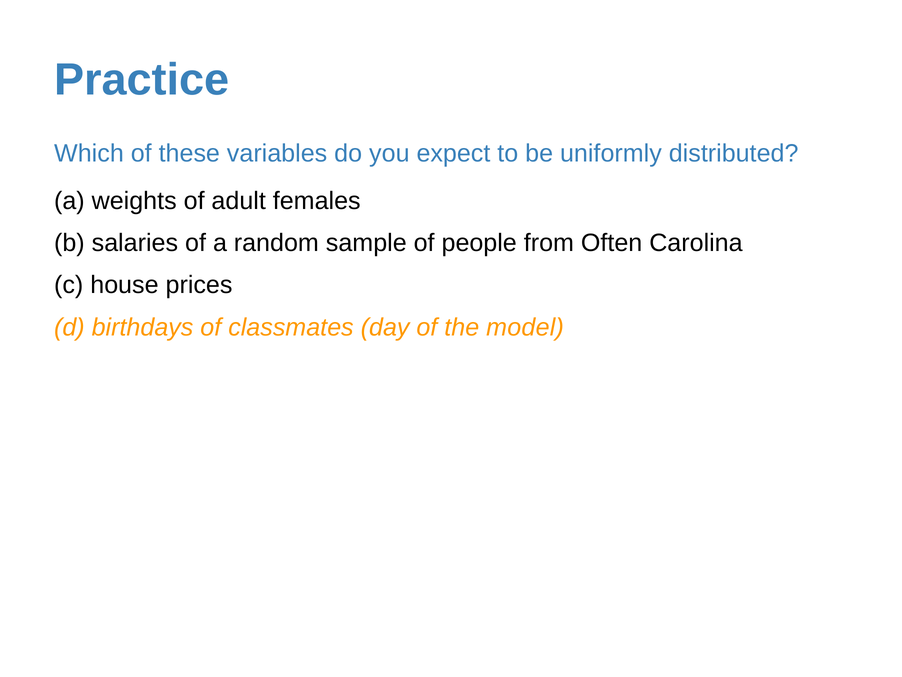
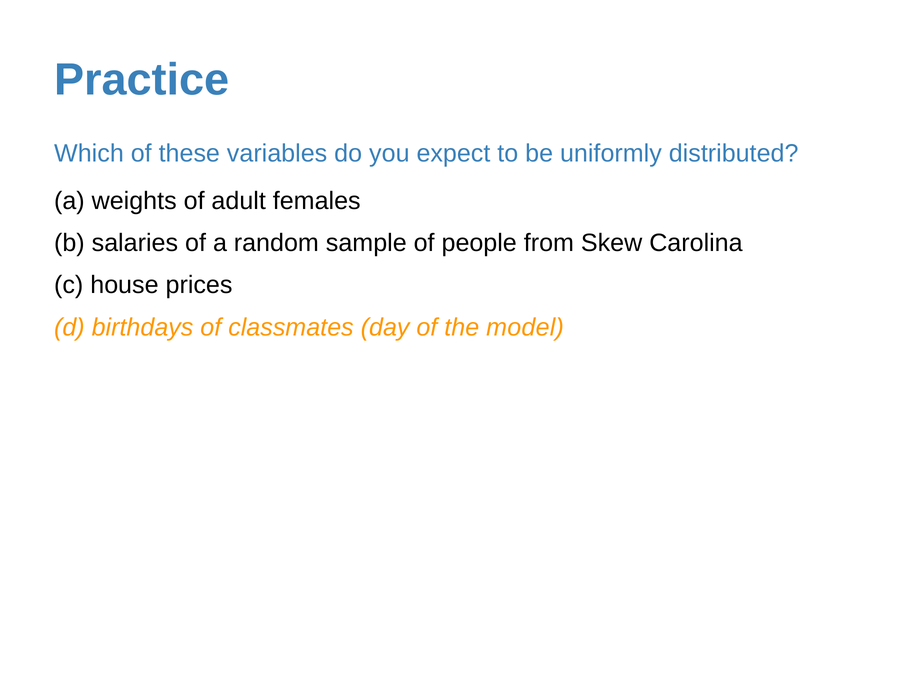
Often: Often -> Skew
